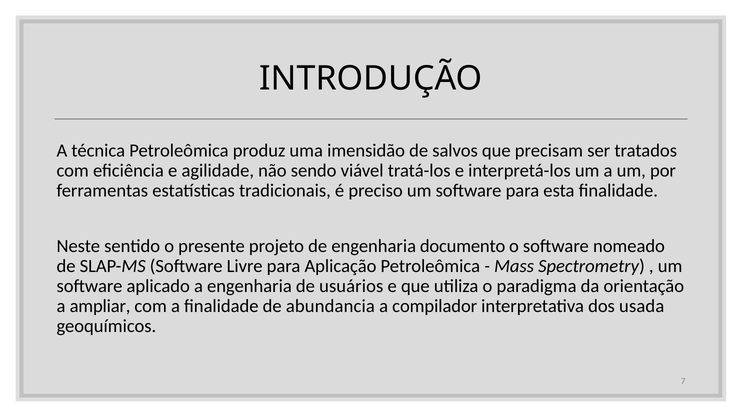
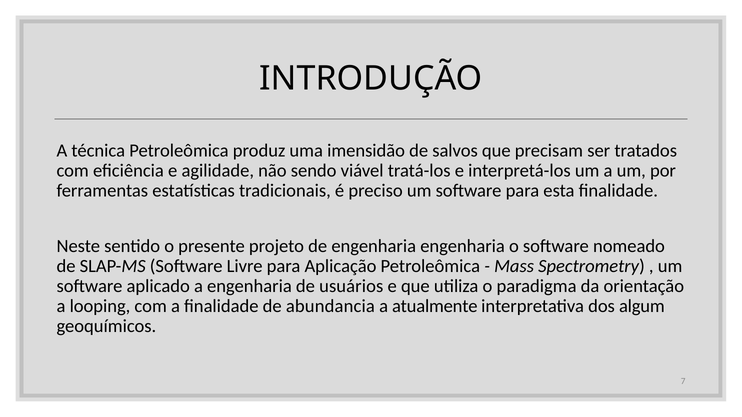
engenharia documento: documento -> engenharia
ampliar: ampliar -> looping
compilador: compilador -> atualmente
usada: usada -> algum
